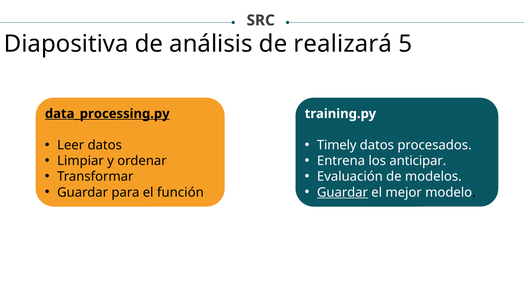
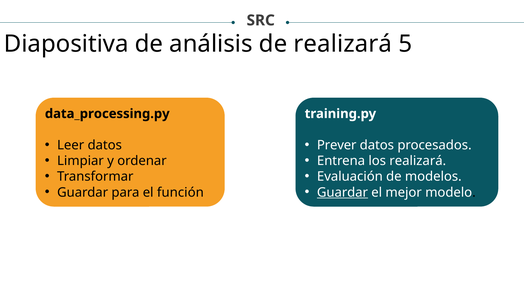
data_processing.py underline: present -> none
Timely: Timely -> Prever
los anticipar: anticipar -> realizará
